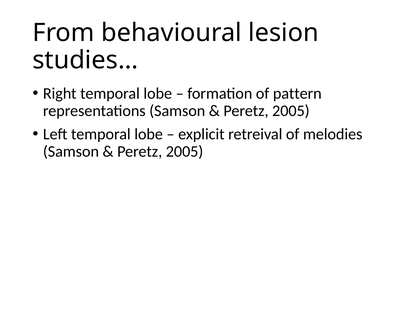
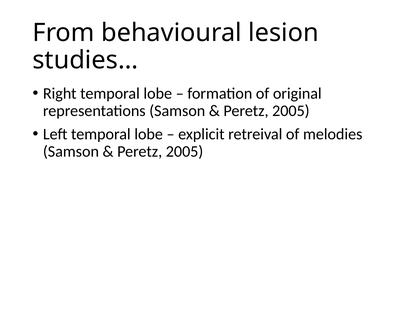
pattern: pattern -> original
